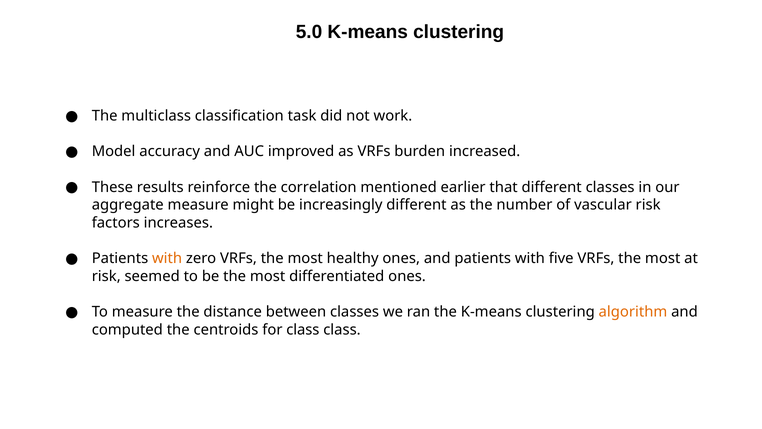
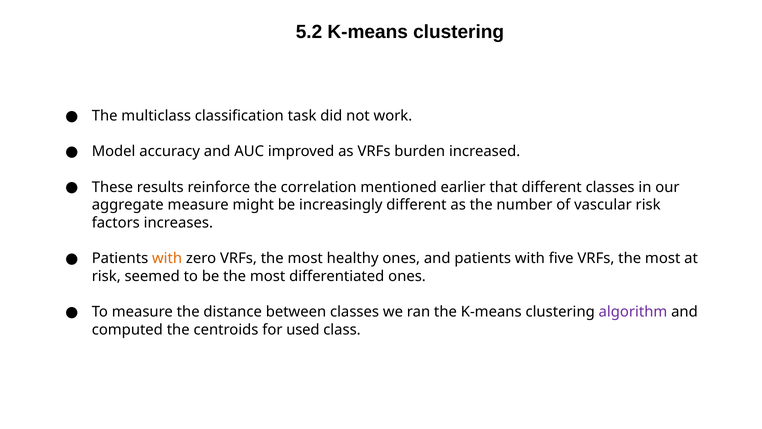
5.0: 5.0 -> 5.2
algorithm colour: orange -> purple
for class: class -> used
